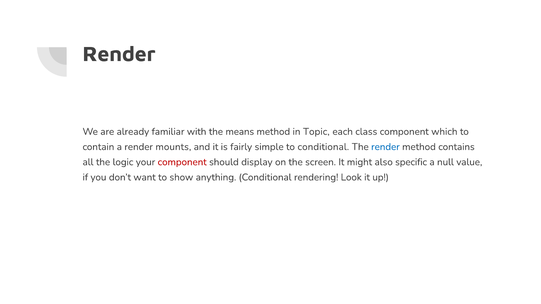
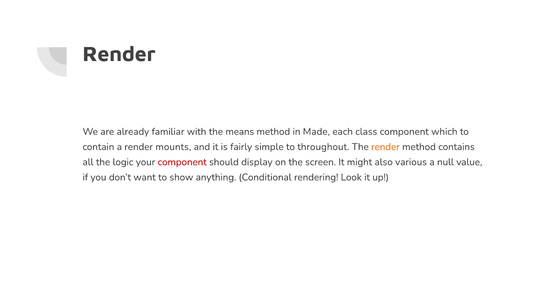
Topic: Topic -> Made
to conditional: conditional -> throughout
render at (385, 147) colour: blue -> orange
specific: specific -> various
